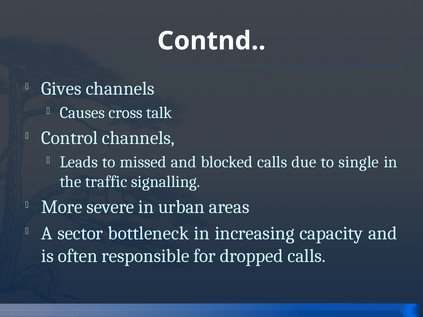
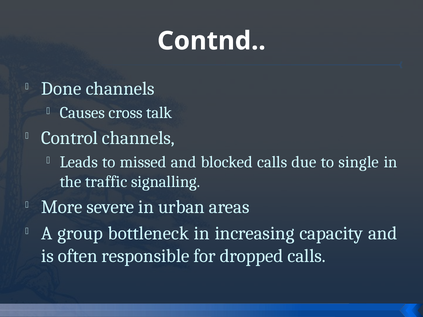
Gives: Gives -> Done
sector: sector -> group
